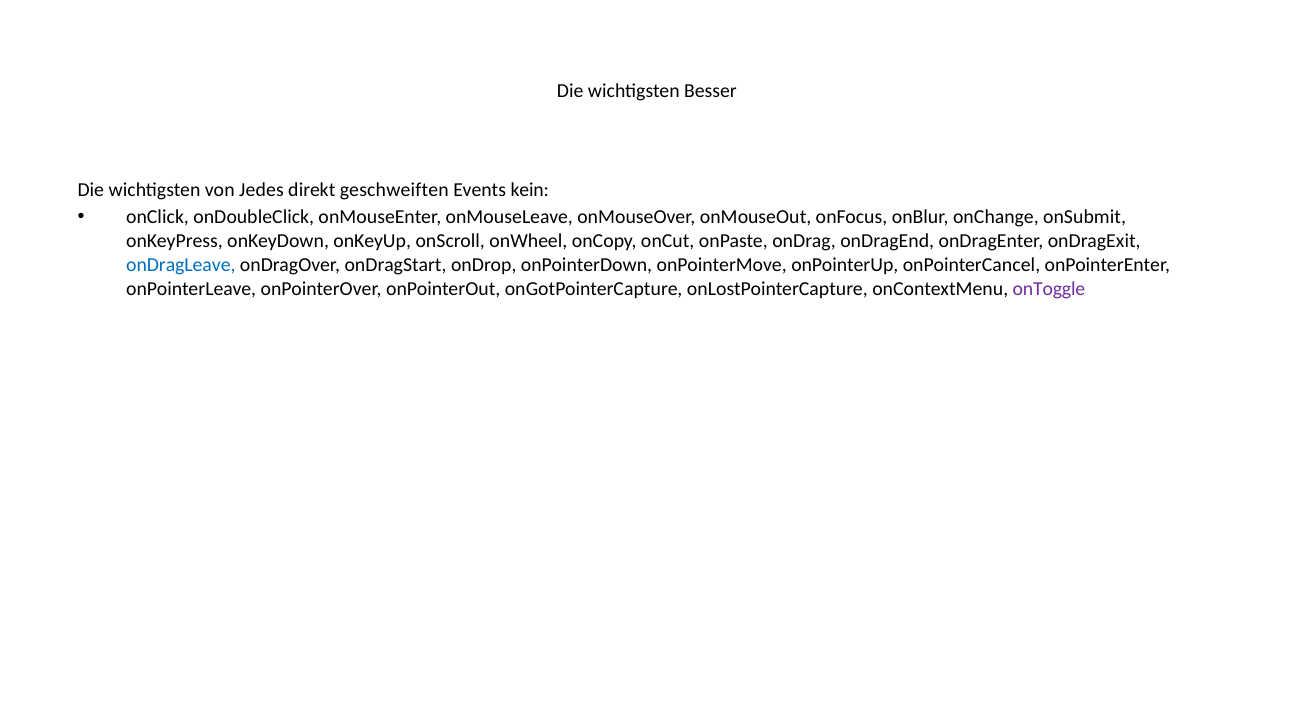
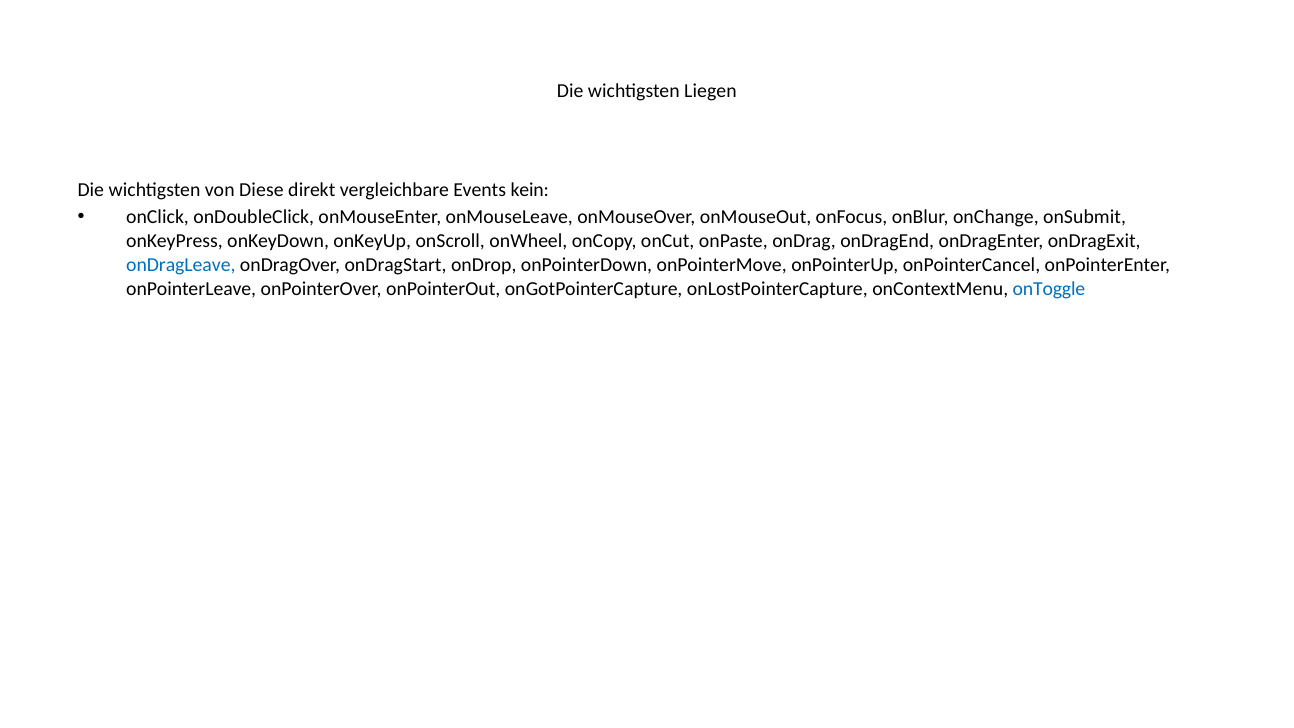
Besser: Besser -> Liegen
Jedes: Jedes -> Diese
geschweiften: geschweiften -> vergleichbare
onToggle colour: purple -> blue
